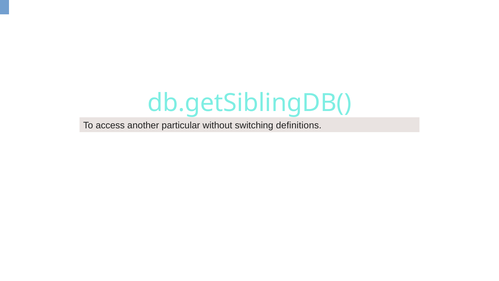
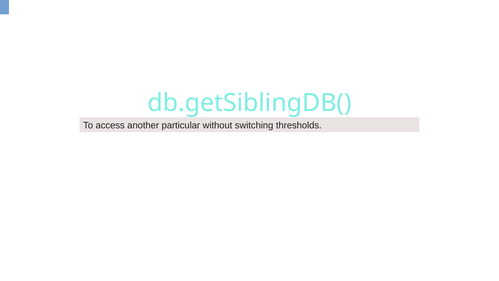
definitions: definitions -> thresholds
